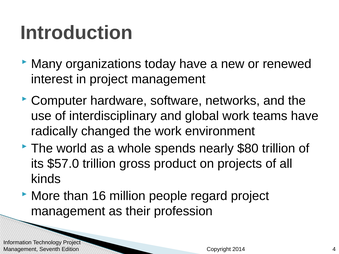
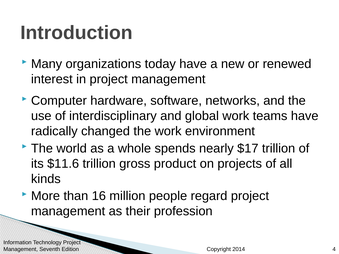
$80: $80 -> $17
$57.0: $57.0 -> $11.6
